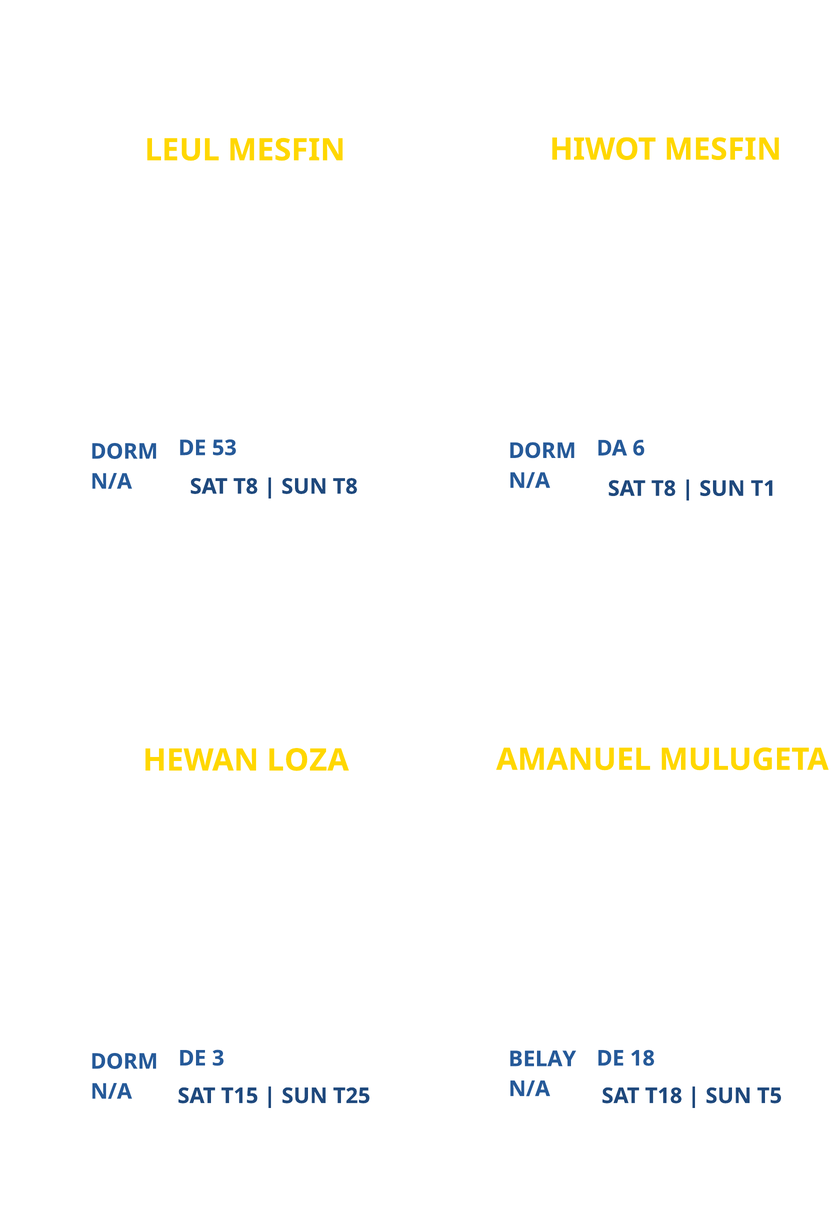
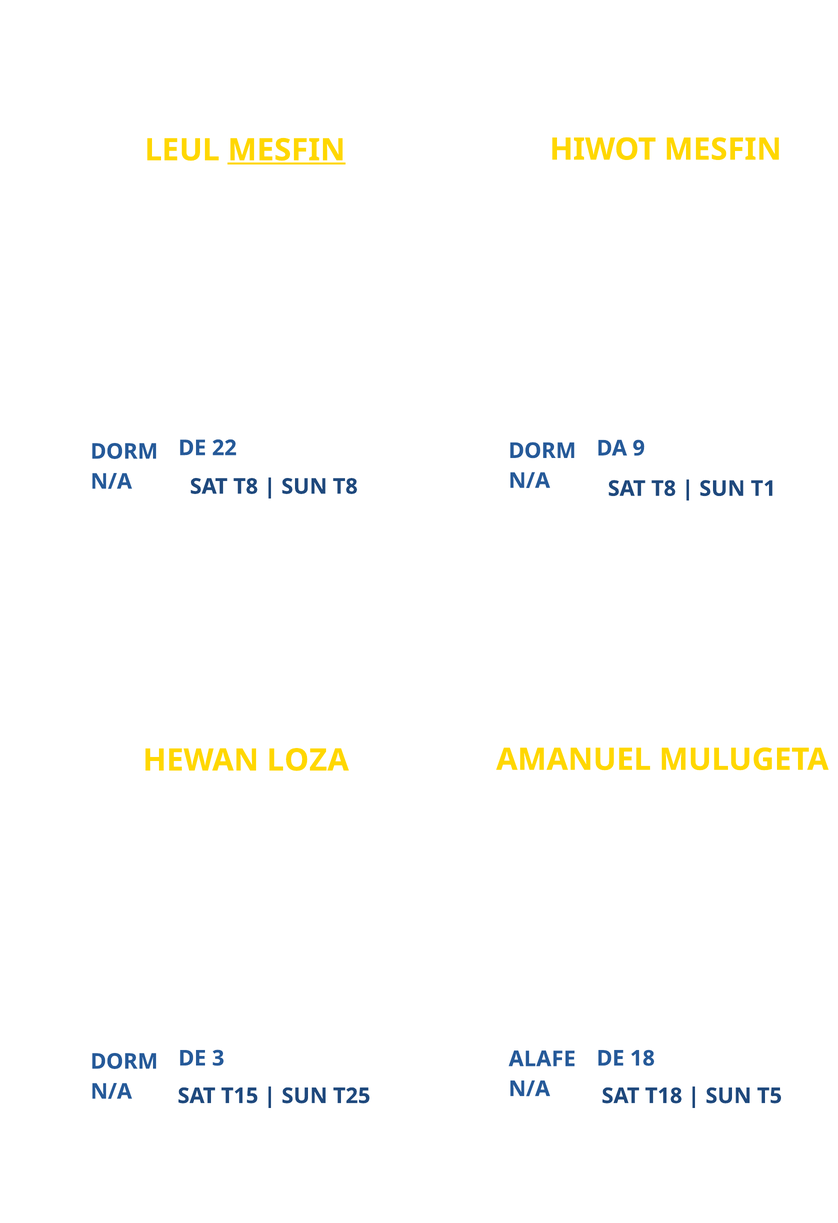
MESFIN at (287, 150) underline: none -> present
53: 53 -> 22
6: 6 -> 9
BELAY: BELAY -> ALAFE
